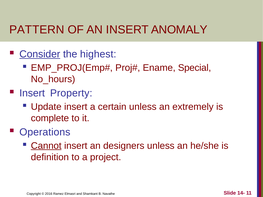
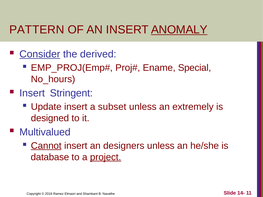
ANOMALY underline: none -> present
highest: highest -> derived
Property: Property -> Stringent
certain: certain -> subset
complete: complete -> designed
Operations: Operations -> Multivalued
definition: definition -> database
project underline: none -> present
